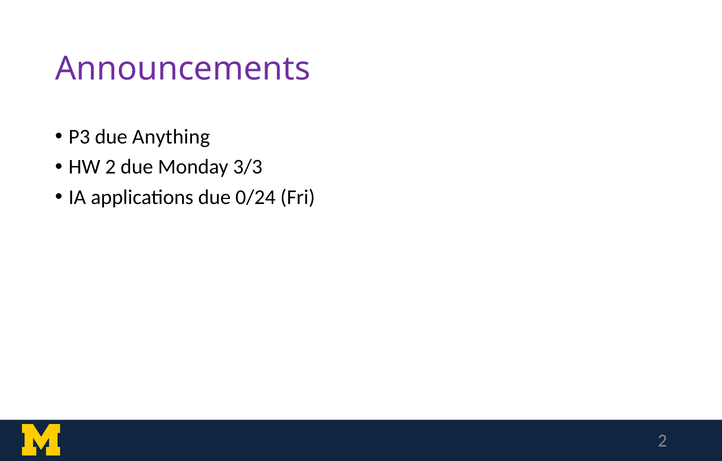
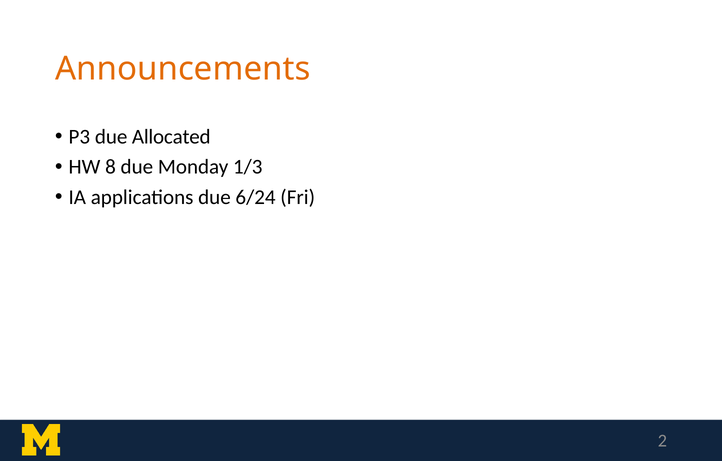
Announcements colour: purple -> orange
Anything: Anything -> Allocated
HW 2: 2 -> 8
3/3: 3/3 -> 1/3
0/24: 0/24 -> 6/24
